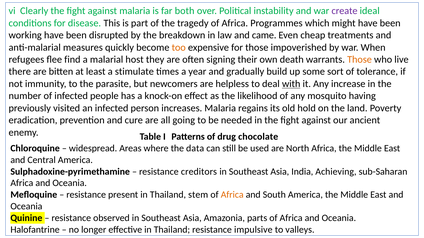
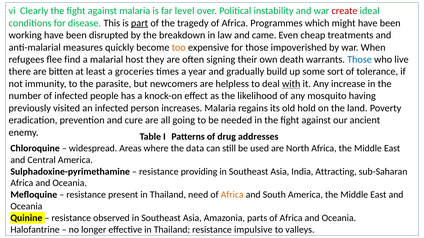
both: both -> level
create colour: purple -> red
part underline: none -> present
Those at (360, 60) colour: orange -> blue
stimulate: stimulate -> groceries
chocolate: chocolate -> addresses
creditors: creditors -> providing
Achieving: Achieving -> Attracting
stem: stem -> need
